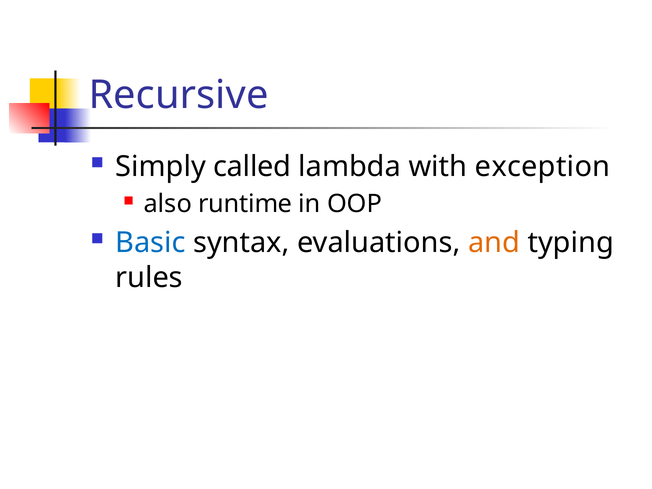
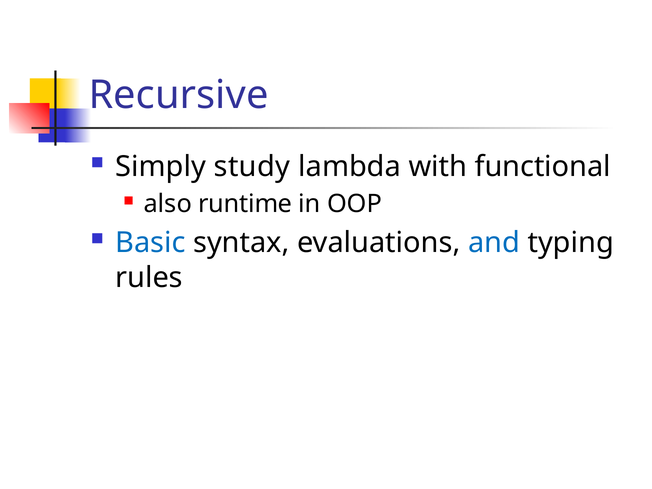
called: called -> study
exception: exception -> functional
and colour: orange -> blue
